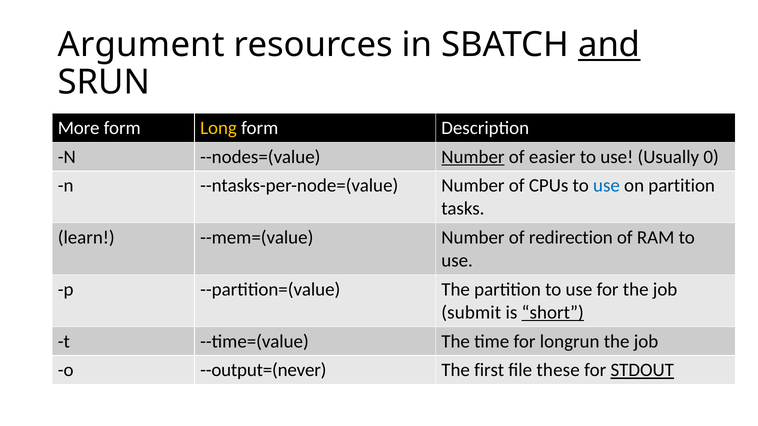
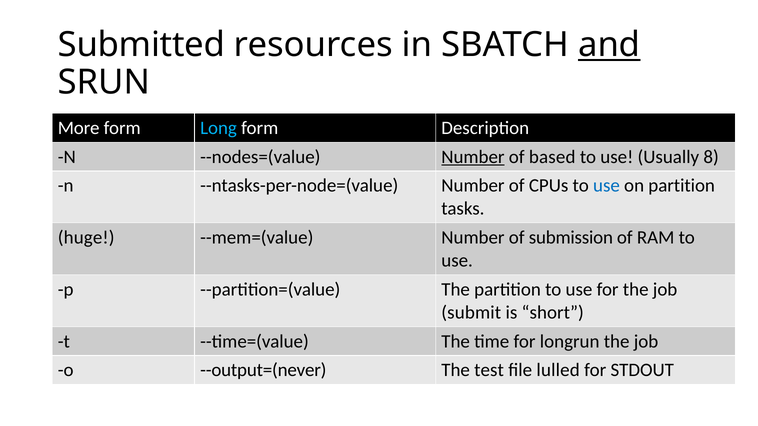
Argument: Argument -> Submitted
Long colour: yellow -> light blue
easier: easier -> based
0: 0 -> 8
learn: learn -> huge
redirection: redirection -> submission
short underline: present -> none
first: first -> test
these: these -> lulled
STDOUT underline: present -> none
